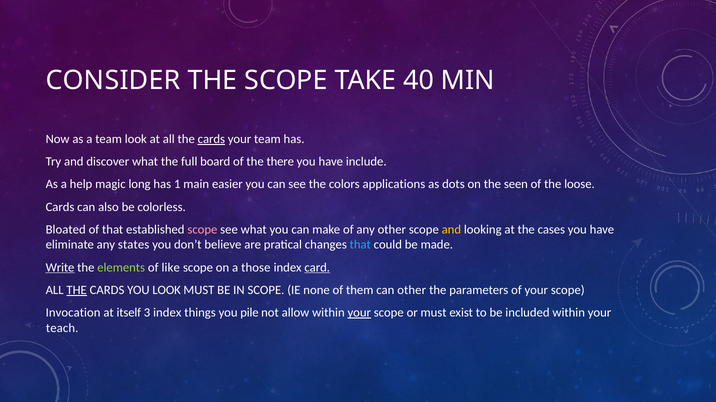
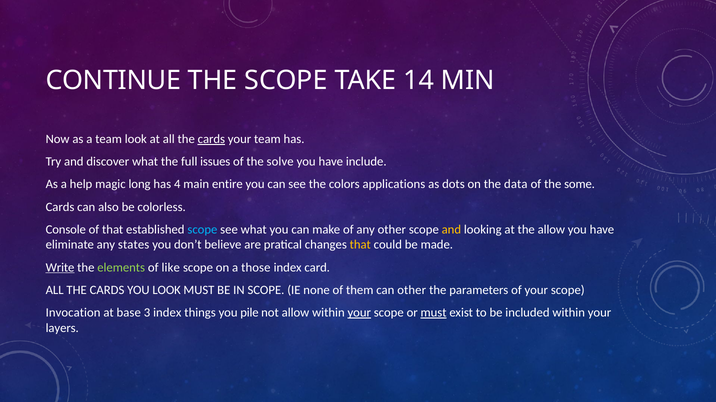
CONSIDER: CONSIDER -> CONTINUE
40: 40 -> 14
board: board -> issues
there: there -> solve
1: 1 -> 4
easier: easier -> entire
seen: seen -> data
loose: loose -> some
Bloated: Bloated -> Console
scope at (202, 230) colour: pink -> light blue
the cases: cases -> allow
that at (360, 245) colour: light blue -> yellow
card underline: present -> none
THE at (77, 291) underline: present -> none
itself: itself -> base
must at (434, 313) underline: none -> present
teach: teach -> layers
